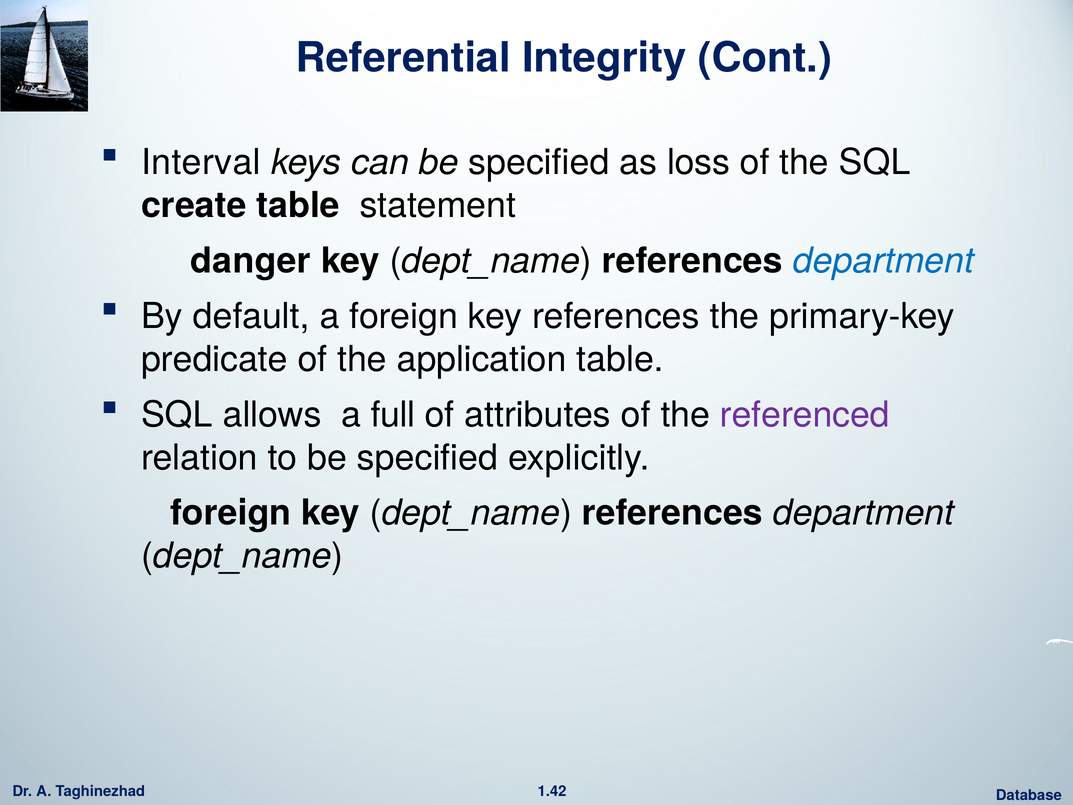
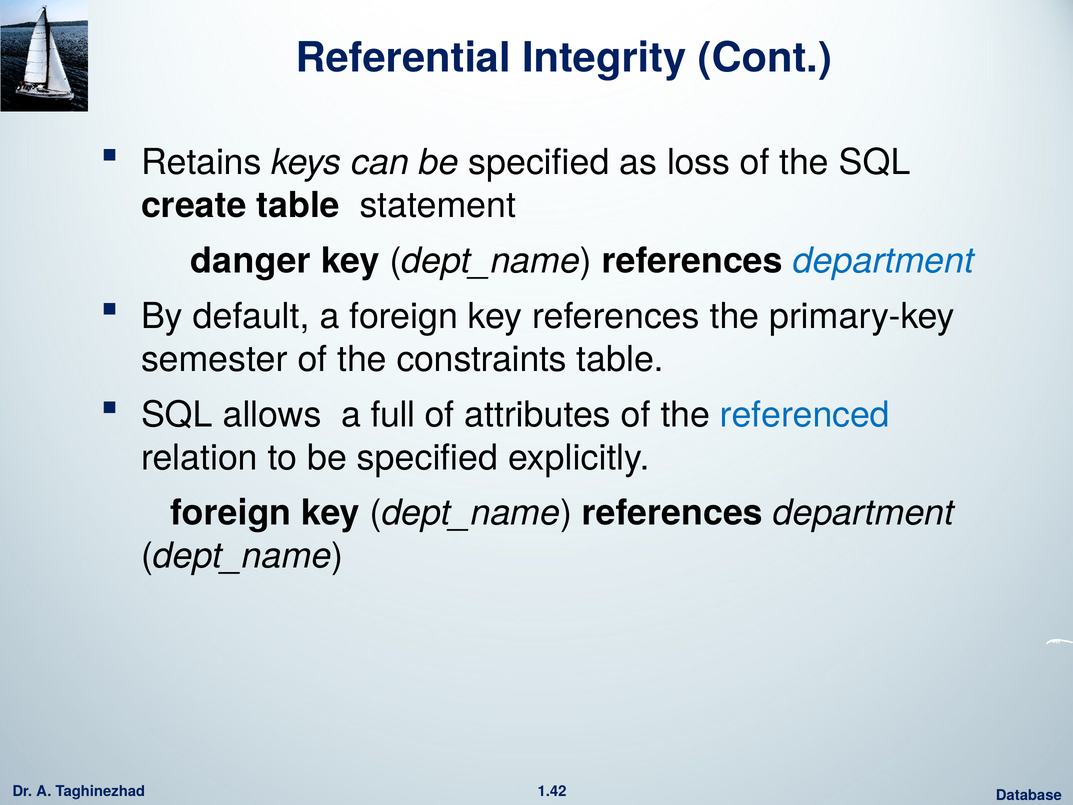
Interval: Interval -> Retains
predicate: predicate -> semester
application: application -> constraints
referenced colour: purple -> blue
